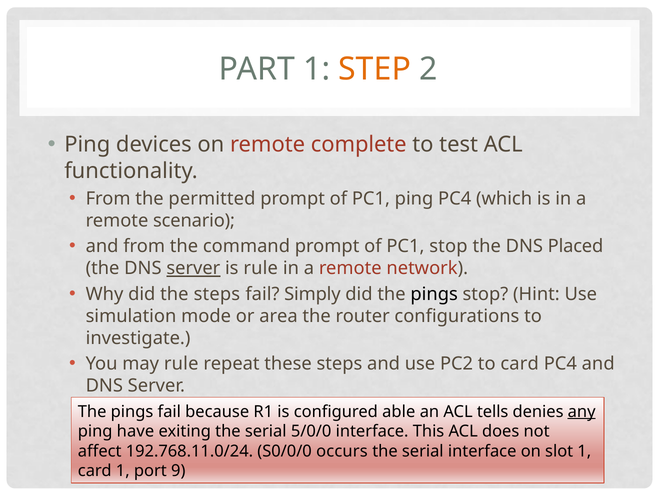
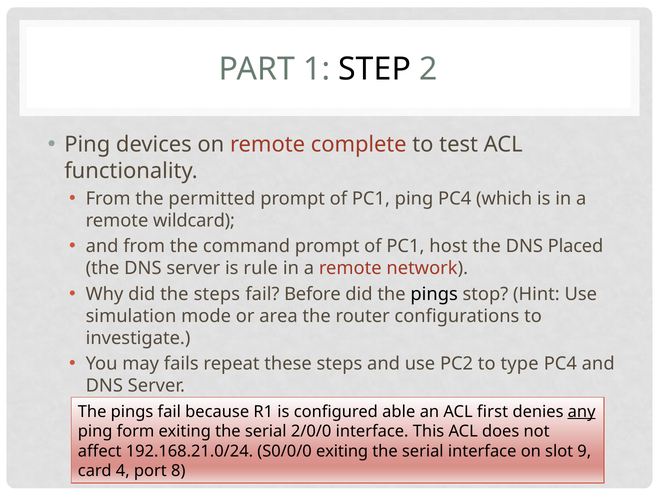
STEP colour: orange -> black
scenario: scenario -> wildcard
PC1 stop: stop -> host
server at (193, 268) underline: present -> none
Simply: Simply -> Before
may rule: rule -> fails
to card: card -> type
tells: tells -> first
have: have -> form
5/0/0: 5/0/0 -> 2/0/0
192.768.11.0/24: 192.768.11.0/24 -> 192.168.21.0/24
S0/0/0 occurs: occurs -> exiting
slot 1: 1 -> 9
card 1: 1 -> 4
9: 9 -> 8
